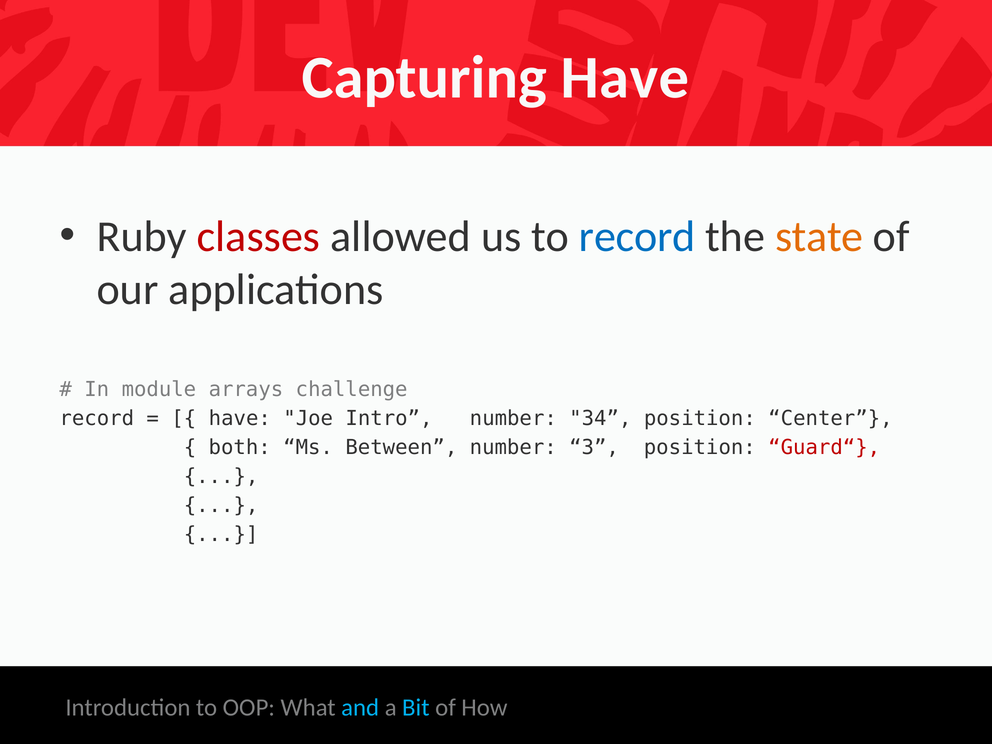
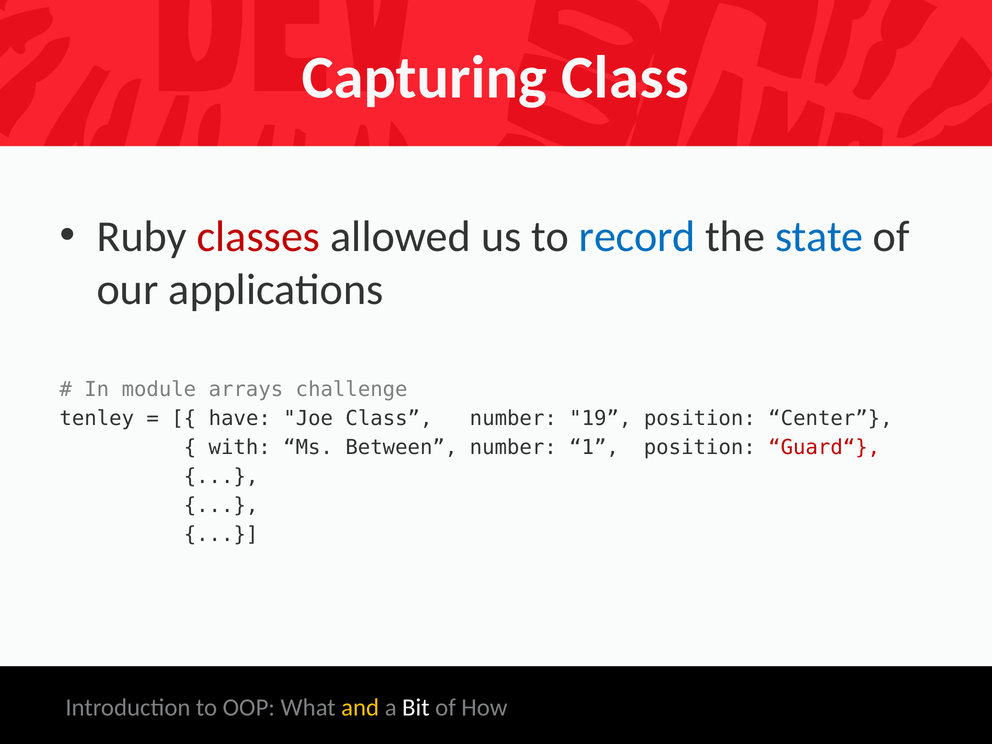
Capturing Have: Have -> Class
state colour: orange -> blue
record at (97, 419): record -> tenley
Joe Intro: Intro -> Class
34: 34 -> 19
both: both -> with
3: 3 -> 1
and colour: light blue -> yellow
Bit colour: light blue -> white
